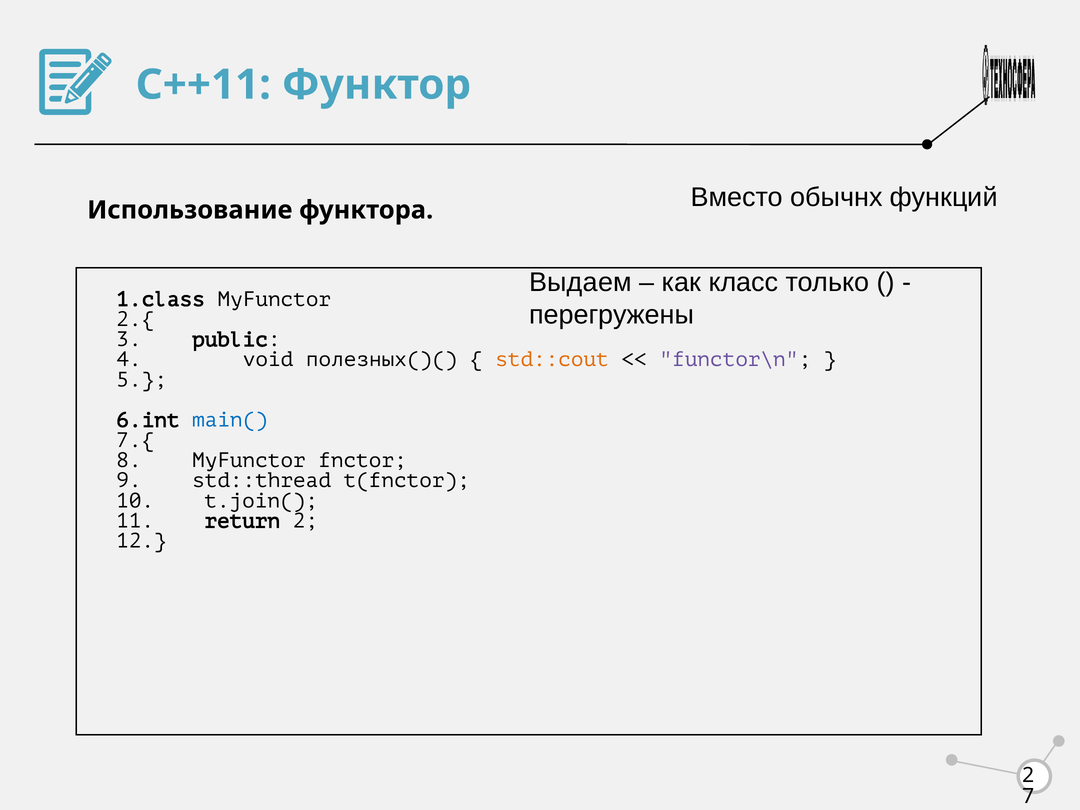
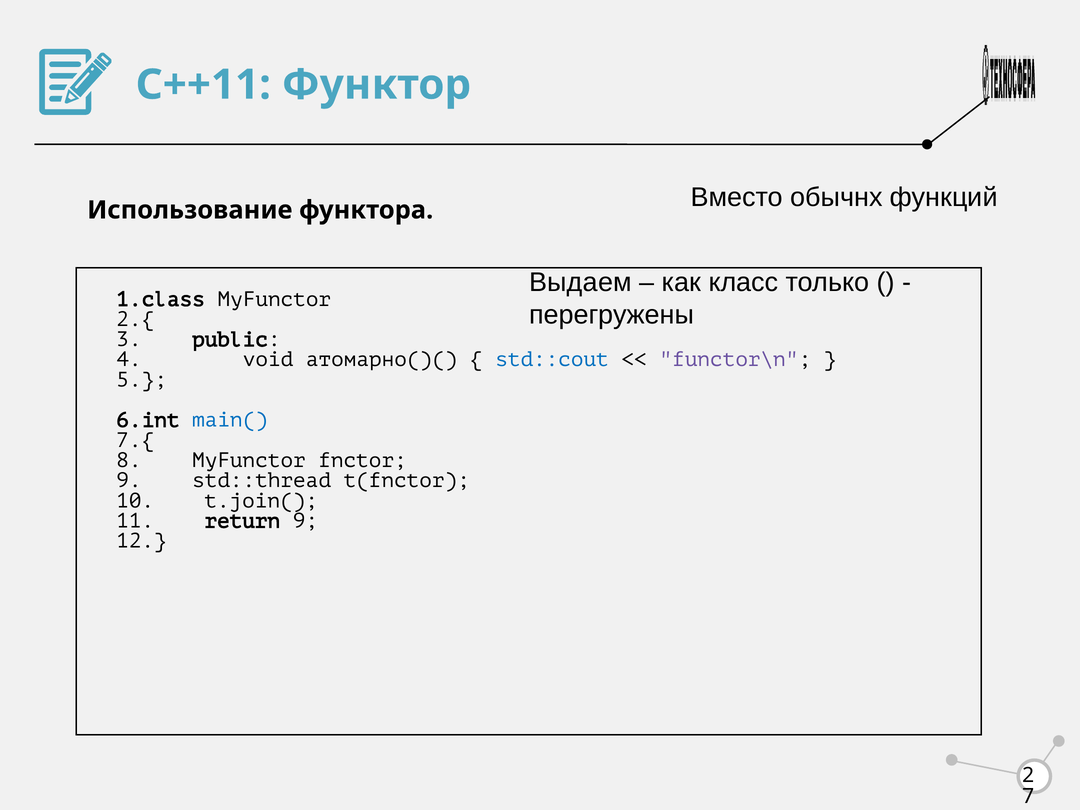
полезных()(: полезных()( -> атомарно()(
std::cout colour: orange -> blue
return 2: 2 -> 9
